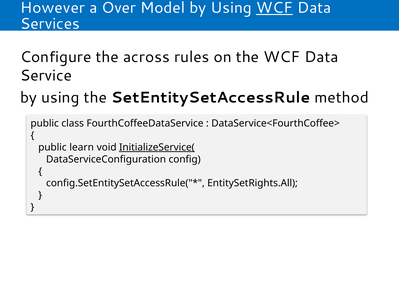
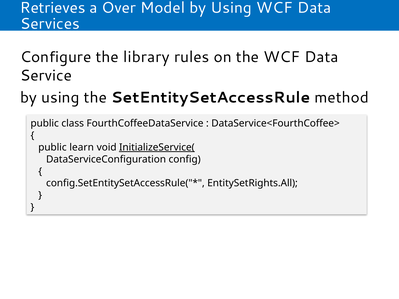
However: However -> Retrieves
WCF at (274, 8) underline: present -> none
across: across -> library
